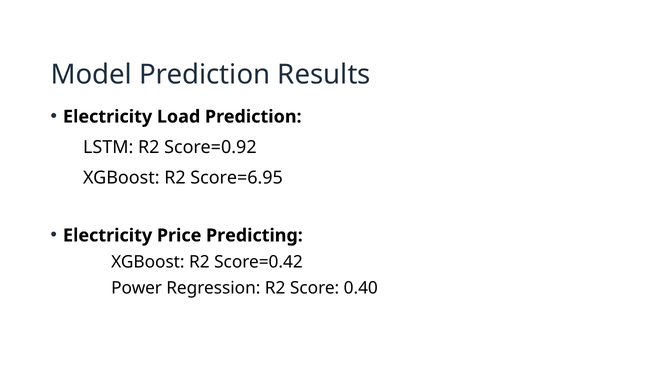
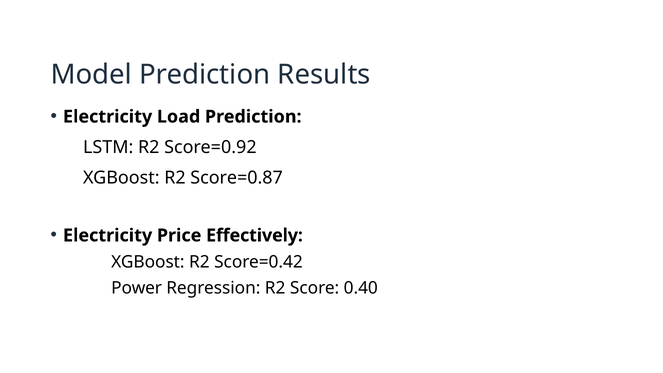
Score=6.95: Score=6.95 -> Score=0.87
Predicting: Predicting -> Effectively
